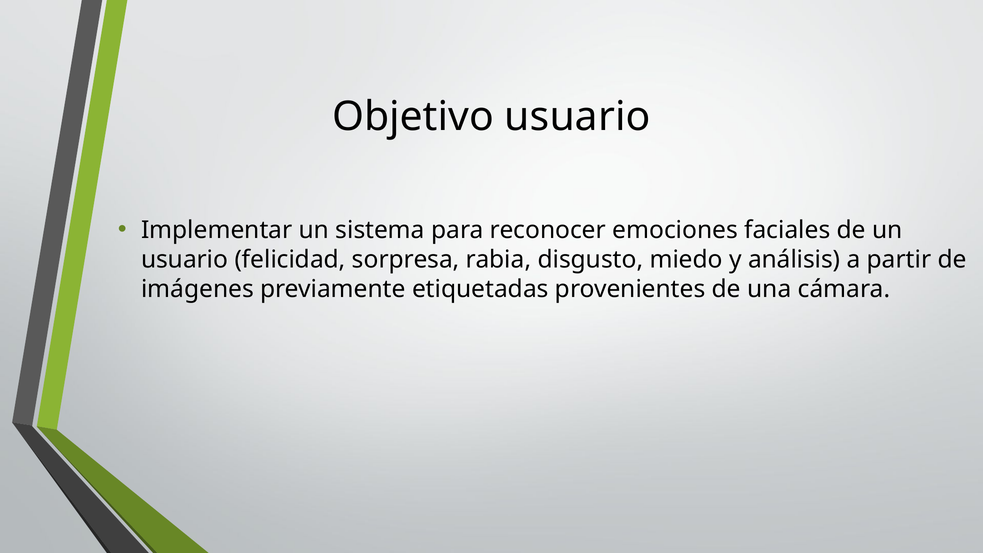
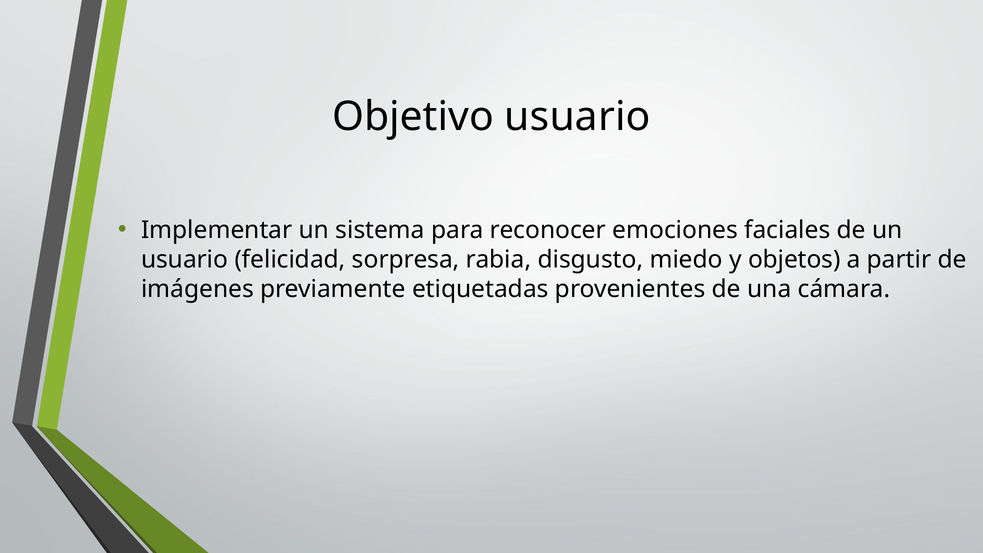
análisis: análisis -> objetos
